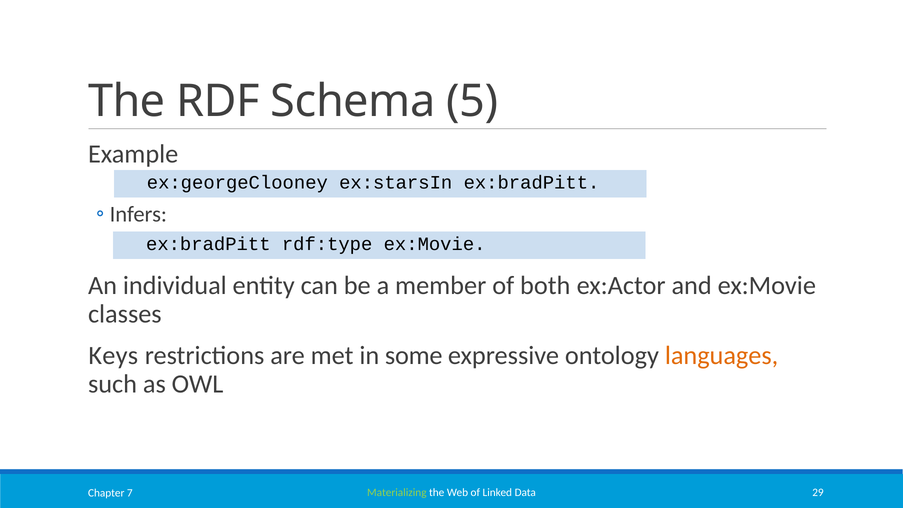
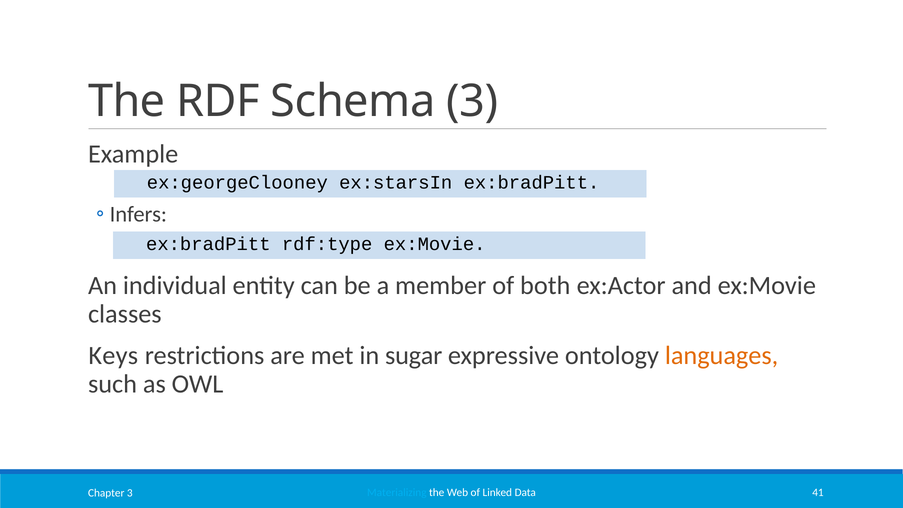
Schema 5: 5 -> 3
some: some -> sugar
Materializing colour: light green -> light blue
29: 29 -> 41
Chapter 7: 7 -> 3
